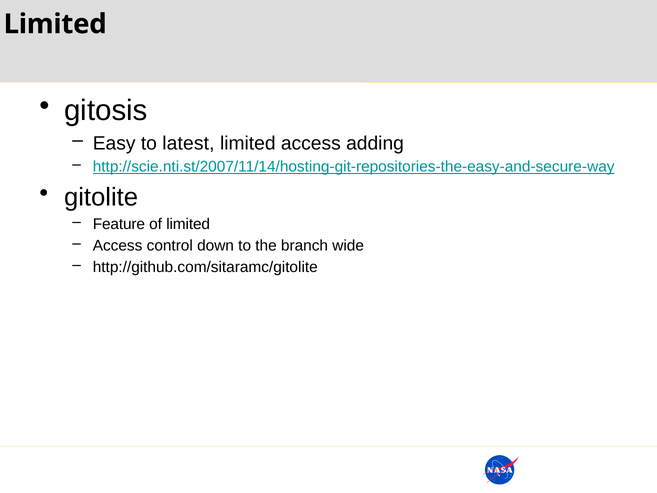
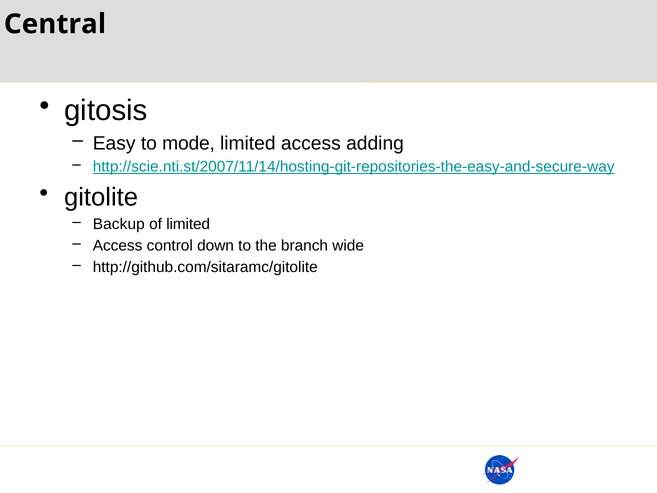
Limited at (55, 24): Limited -> Central
latest: latest -> mode
Feature: Feature -> Backup
